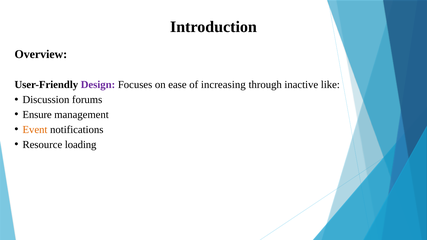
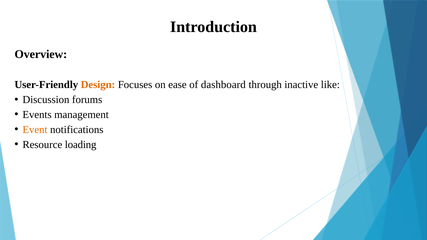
Design colour: purple -> orange
increasing: increasing -> dashboard
Ensure: Ensure -> Events
